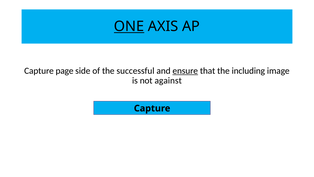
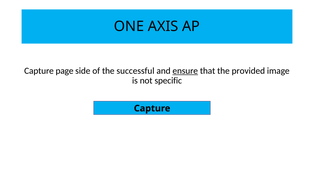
ONE underline: present -> none
including: including -> provided
against: against -> specific
